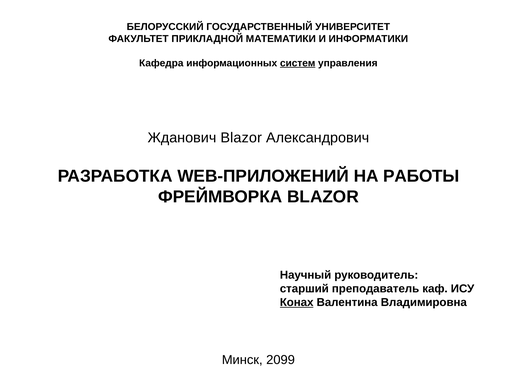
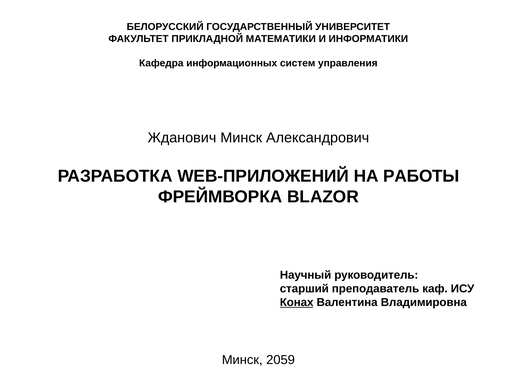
систем underline: present -> none
Жданович Blazor: Blazor -> Минск
2099: 2099 -> 2059
